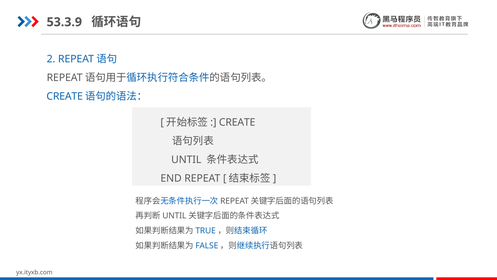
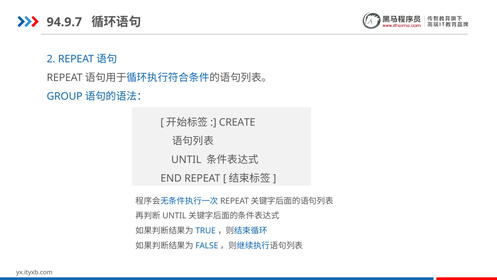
53.3.9: 53.3.9 -> 94.9.7
CREATE at (65, 96): CREATE -> GROUP
